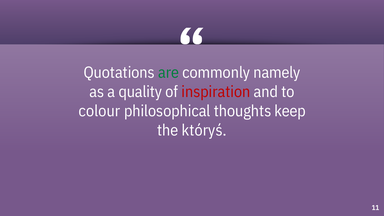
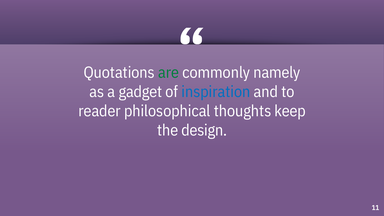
quality: quality -> gadget
inspiration colour: red -> blue
colour: colour -> reader
któryś: któryś -> design
